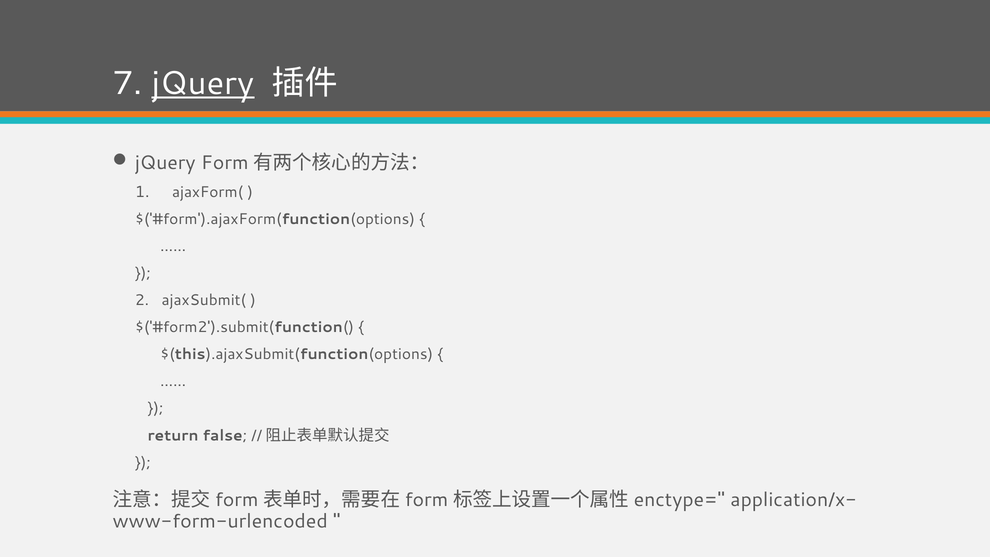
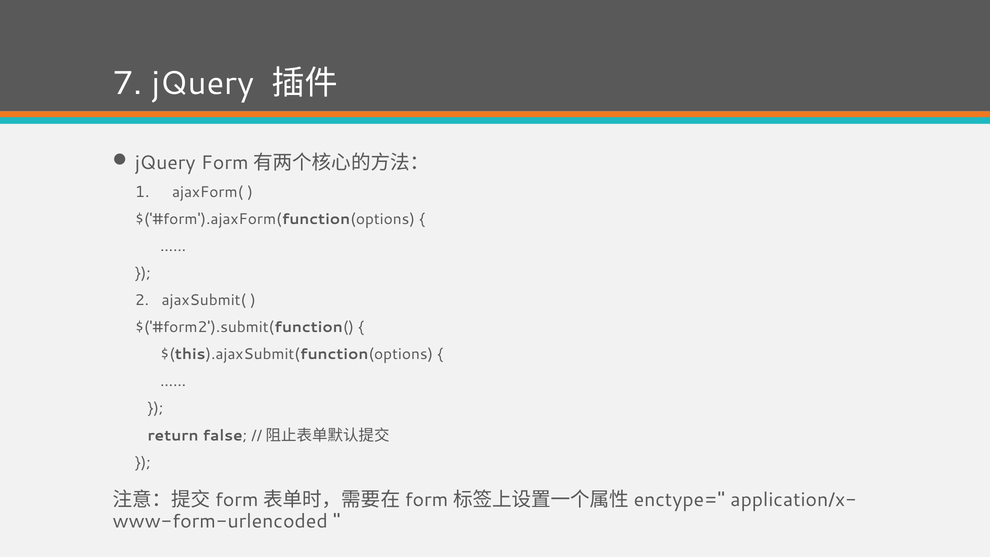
jQuery at (203, 83) underline: present -> none
